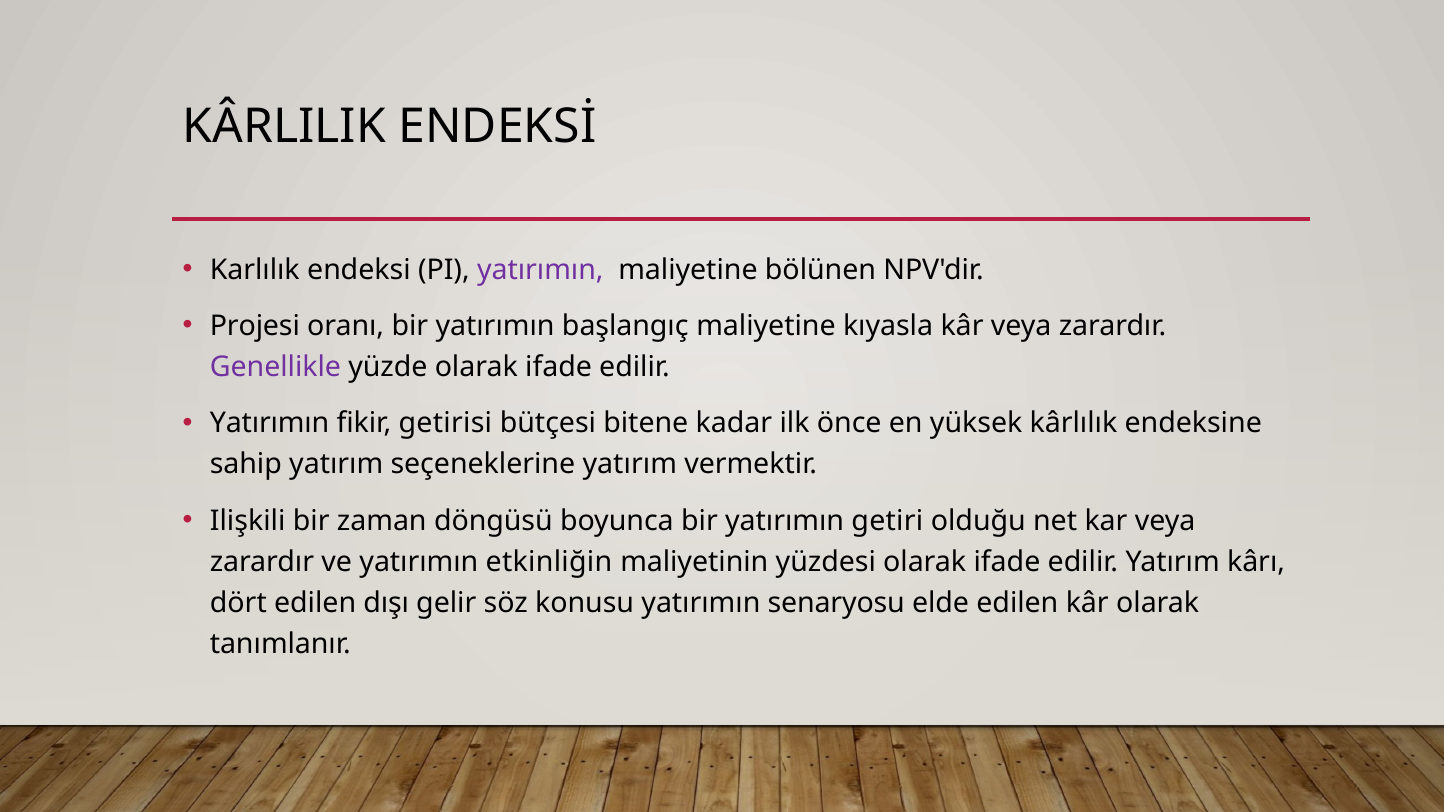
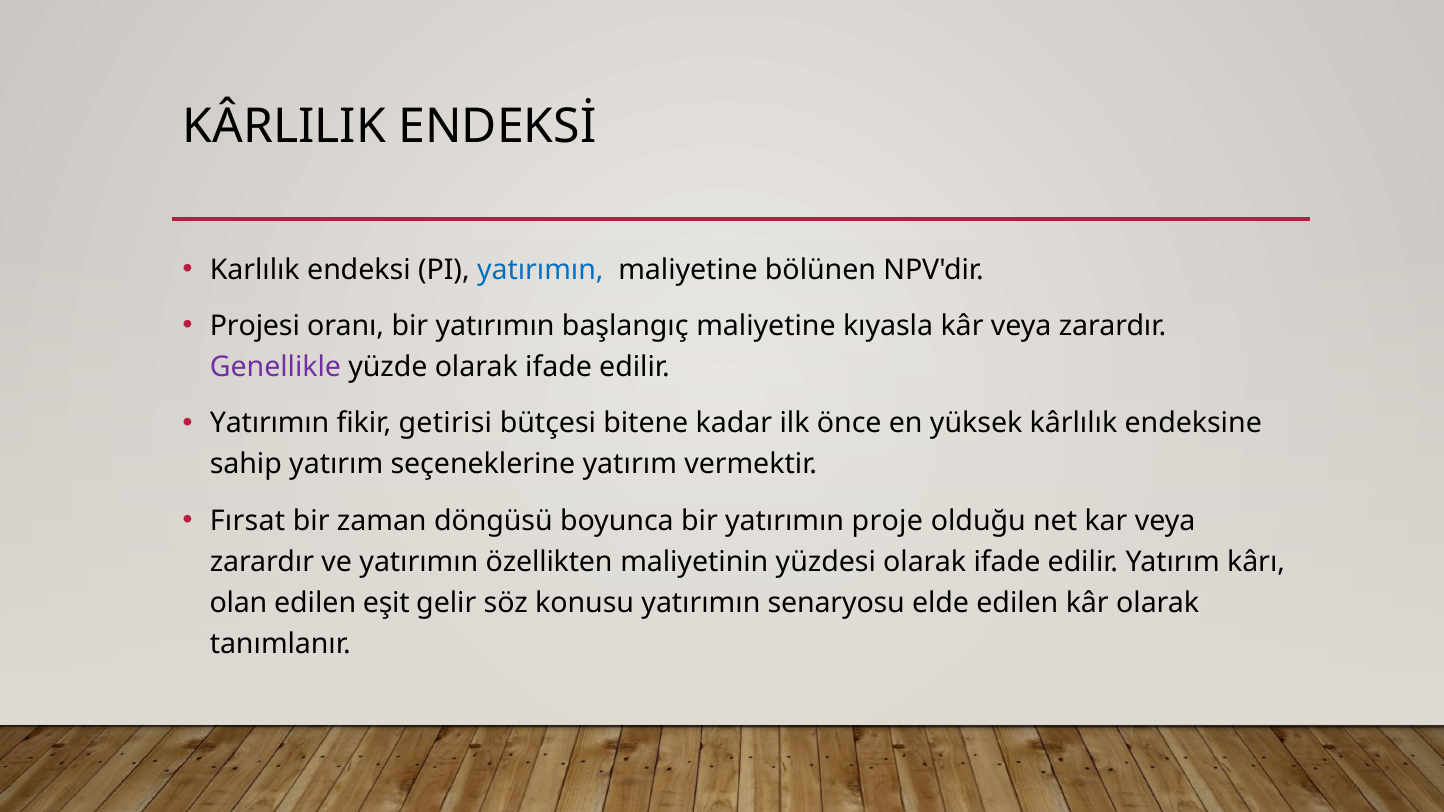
yatırımın at (540, 270) colour: purple -> blue
Ilişkili: Ilişkili -> Fırsat
getiri: getiri -> proje
etkinliğin: etkinliğin -> özellikten
dört: dört -> olan
dışı: dışı -> eşit
